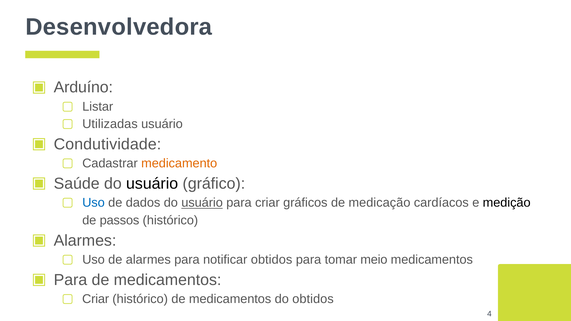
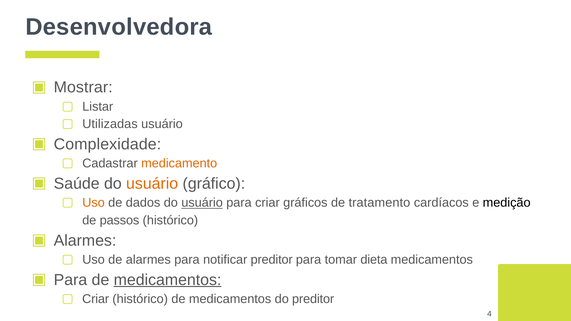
Arduíno: Arduíno -> Mostrar
Condutividade: Condutividade -> Complexidade
usuário at (152, 184) colour: black -> orange
Uso at (94, 203) colour: blue -> orange
medicação: medicação -> tratamento
notificar obtidos: obtidos -> preditor
meio: meio -> dieta
medicamentos at (168, 280) underline: none -> present
do obtidos: obtidos -> preditor
